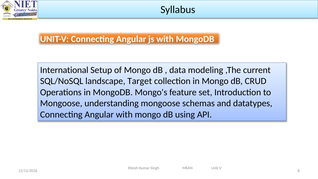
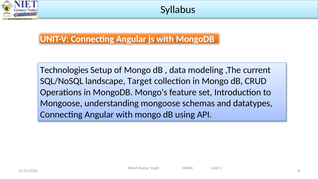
International: International -> Technologies
